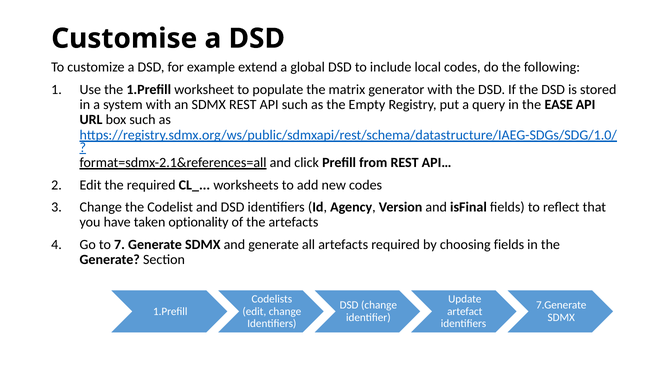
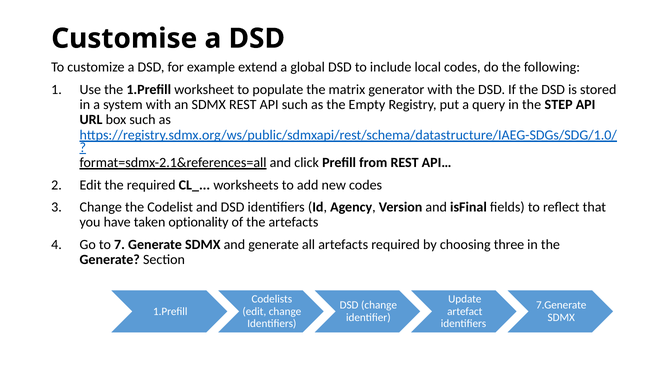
EASE: EASE -> STEP
choosing fields: fields -> three
